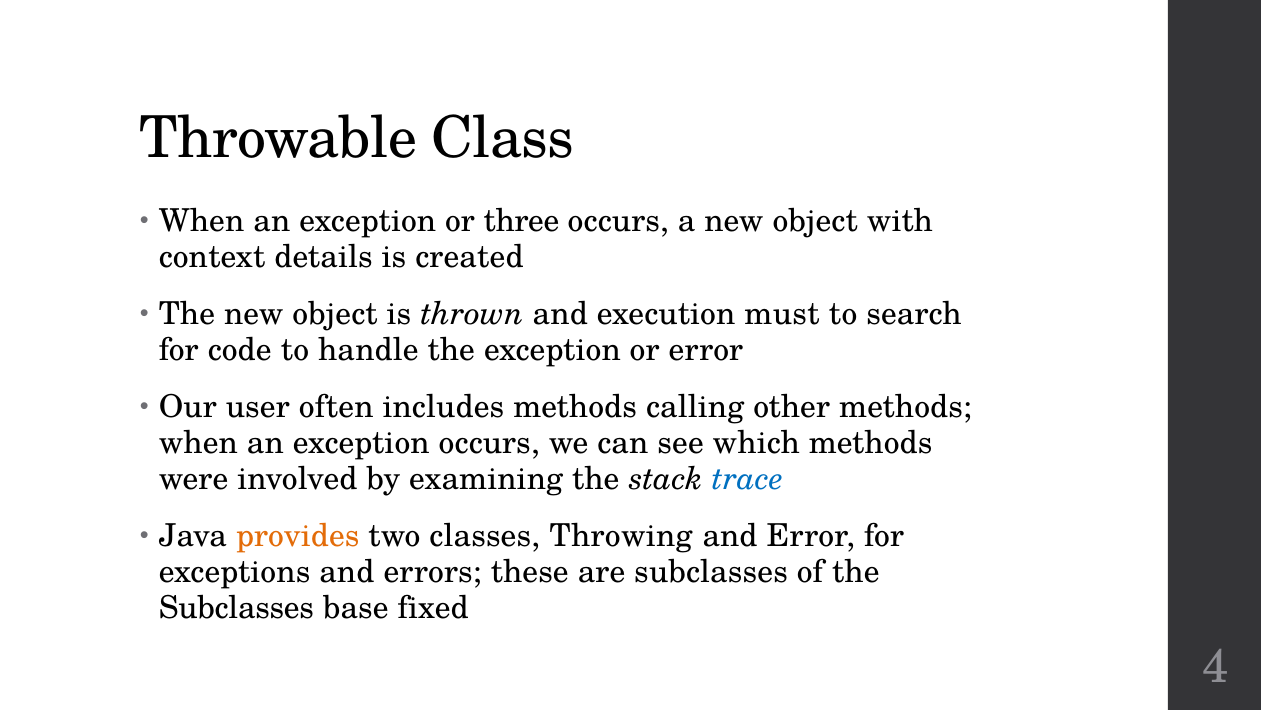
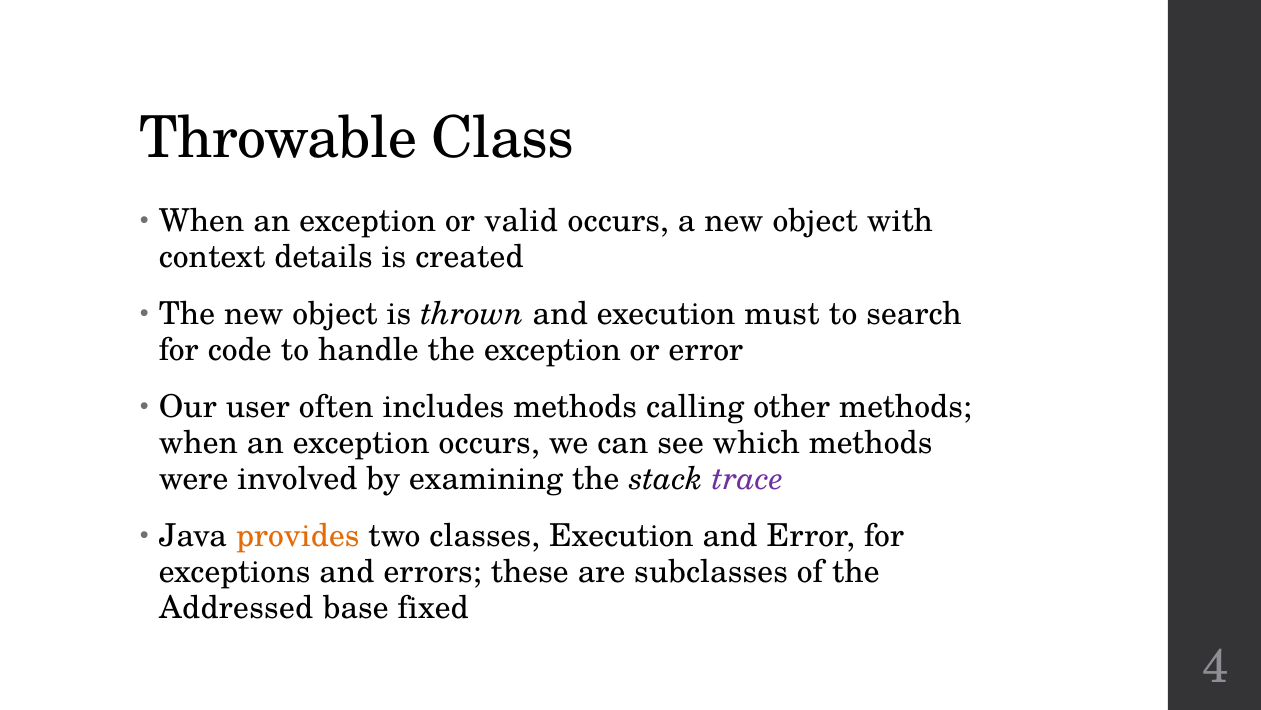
three: three -> valid
trace colour: blue -> purple
classes Throwing: Throwing -> Execution
Subclasses at (236, 608): Subclasses -> Addressed
